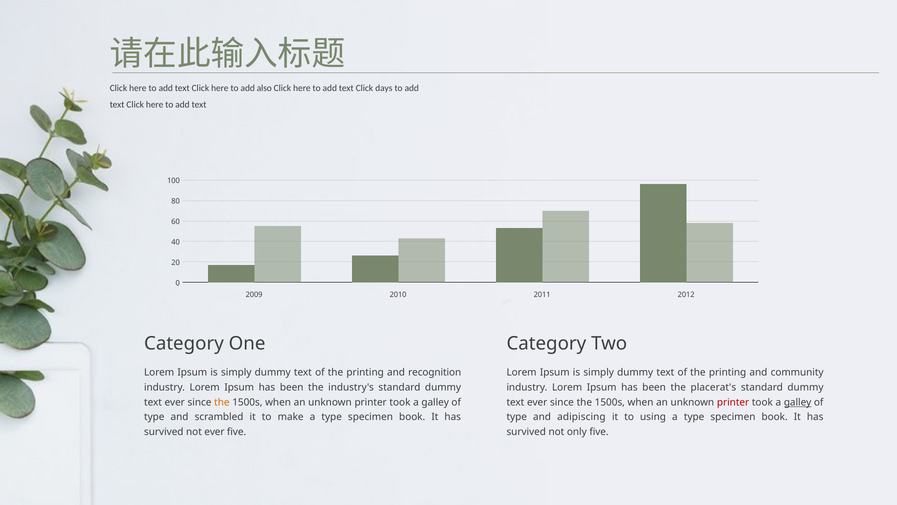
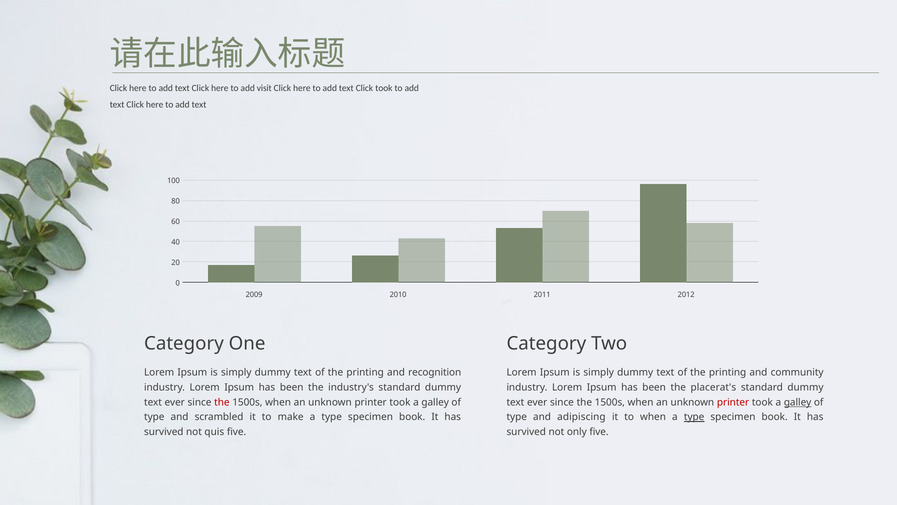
also: also -> visit
Click days: days -> took
the at (222, 402) colour: orange -> red
to using: using -> when
type at (694, 417) underline: none -> present
not ever: ever -> quis
